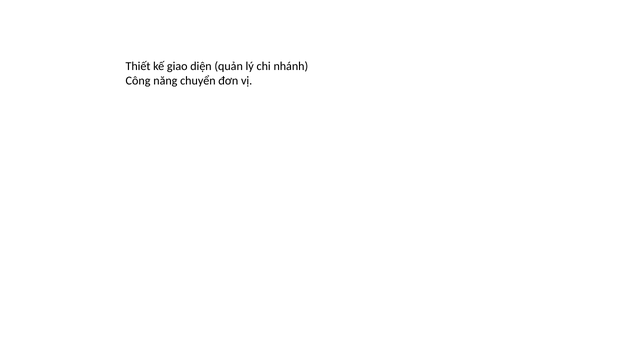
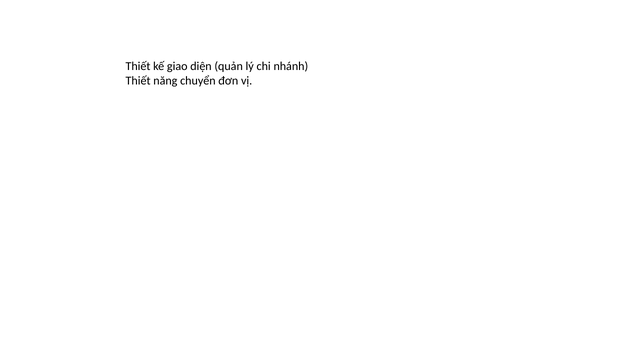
Công at (138, 81): Công -> Thiết
